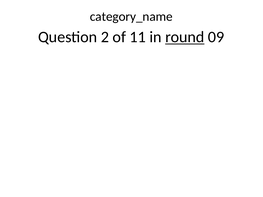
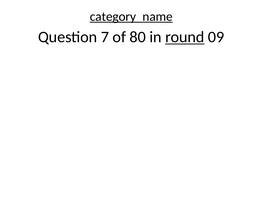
category_name underline: none -> present
2: 2 -> 7
11: 11 -> 80
